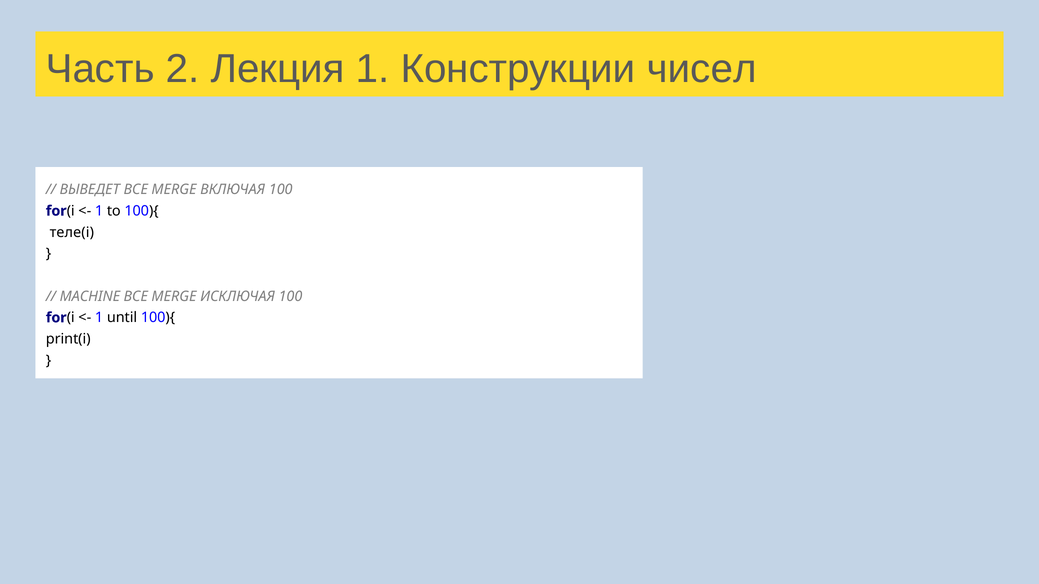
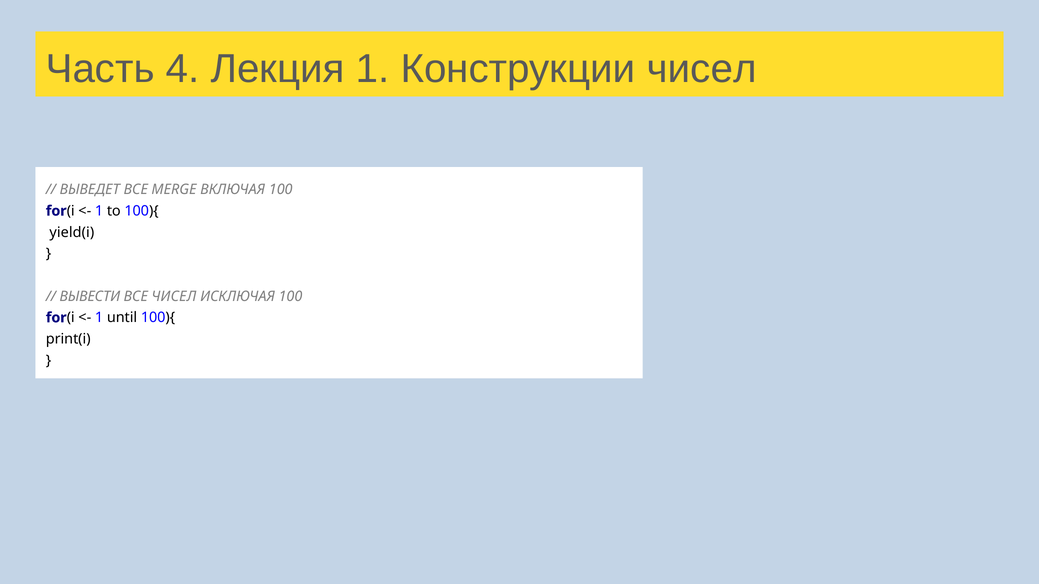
2: 2 -> 4
теле(i: теле(i -> yield(i
MACHINE: MACHINE -> ВЫВЕСТИ
MERGE at (174, 297): MERGE -> ЧИСЕЛ
